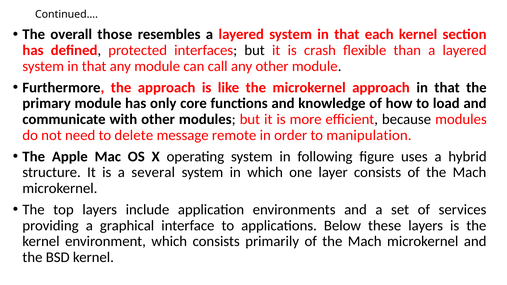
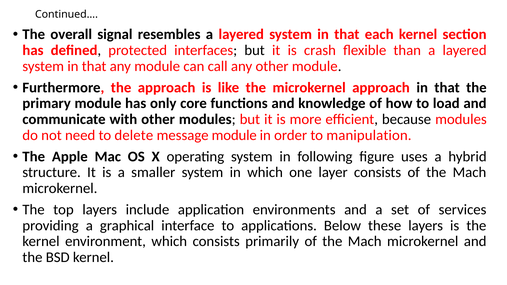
those: those -> signal
message remote: remote -> module
several: several -> smaller
